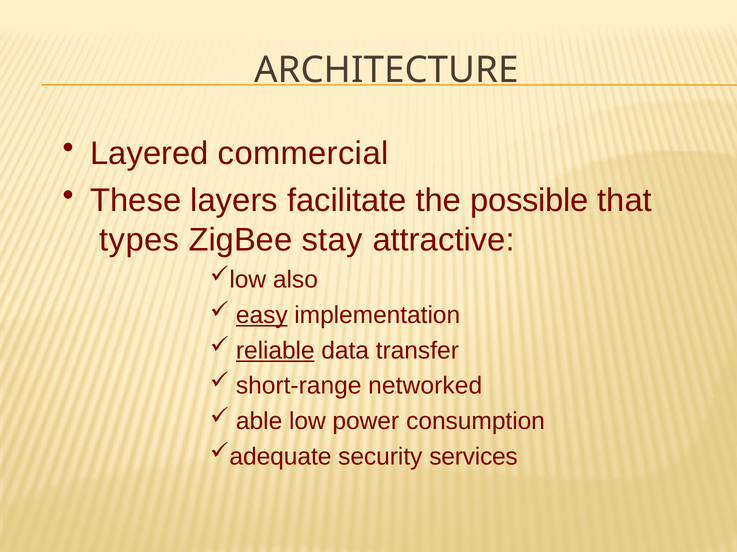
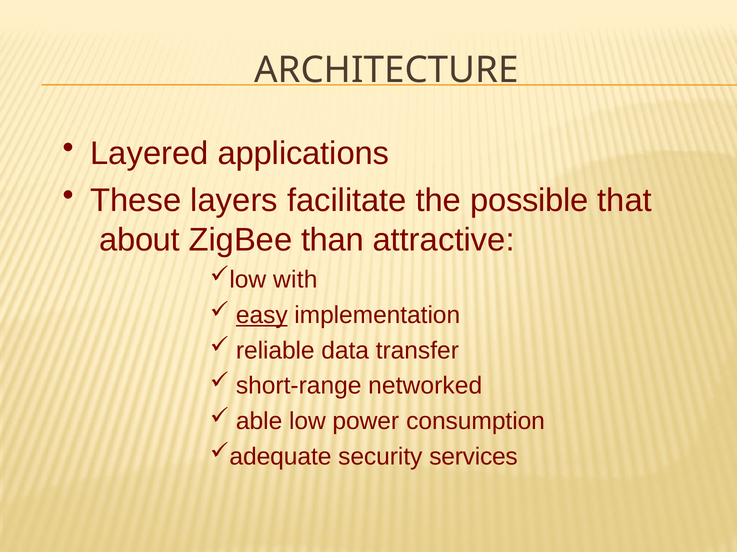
commercial: commercial -> applications
types: types -> about
stay: stay -> than
also: also -> with
reliable underline: present -> none
